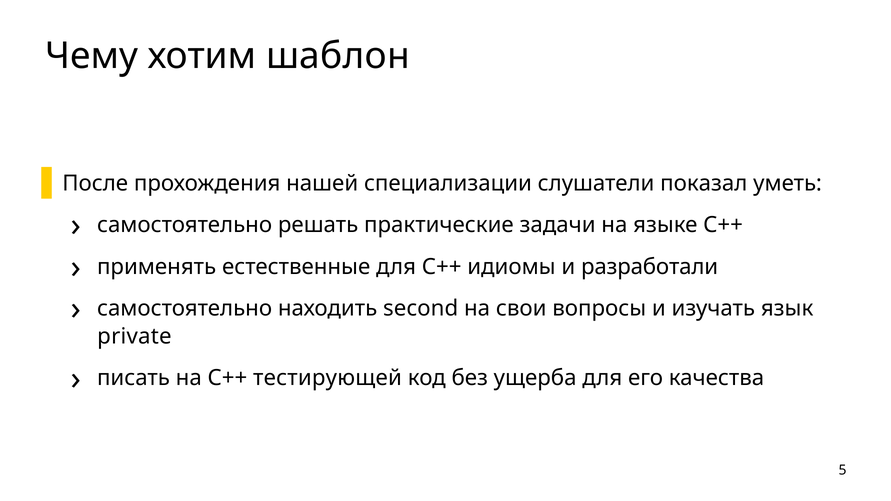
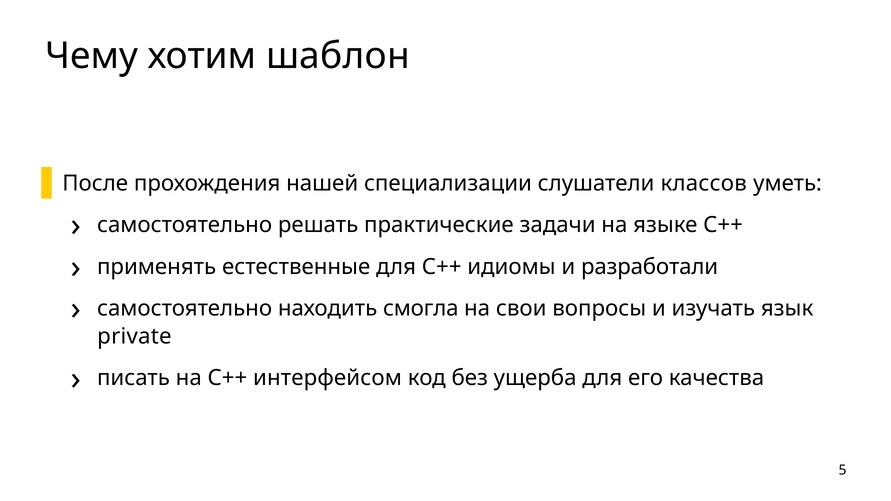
показал: показал -> классов
second: second -> смогла
тестирующей: тестирующей -> интерфейсом
